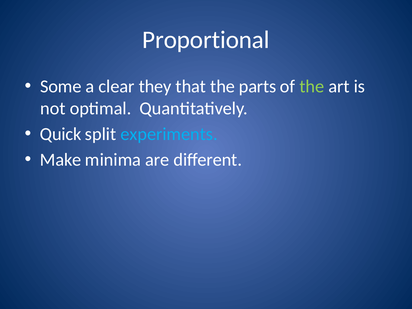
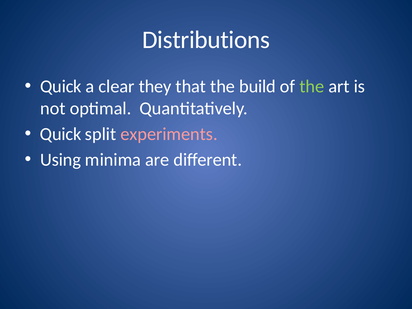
Proportional: Proportional -> Distributions
Some at (61, 86): Some -> Quick
parts: parts -> build
experiments colour: light blue -> pink
Make: Make -> Using
